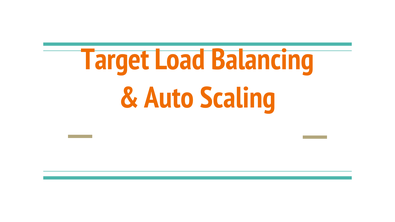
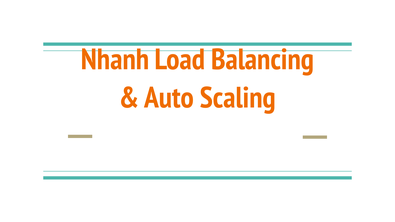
Target: Target -> Nhanh
